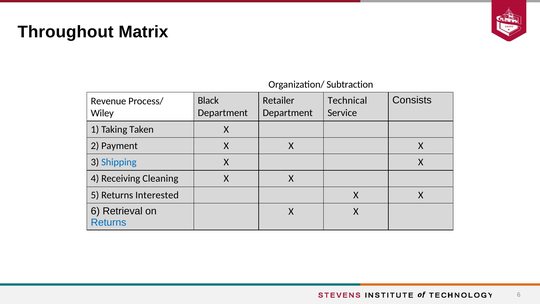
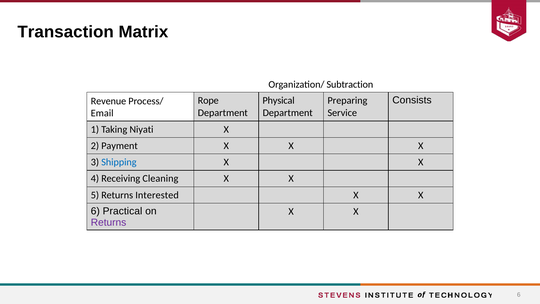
Throughout: Throughout -> Transaction
Black: Black -> Rope
Retailer: Retailer -> Physical
Technical: Technical -> Preparing
Wiley: Wiley -> Email
Taken: Taken -> Niyati
Retrieval: Retrieval -> Practical
Returns at (109, 222) colour: blue -> purple
